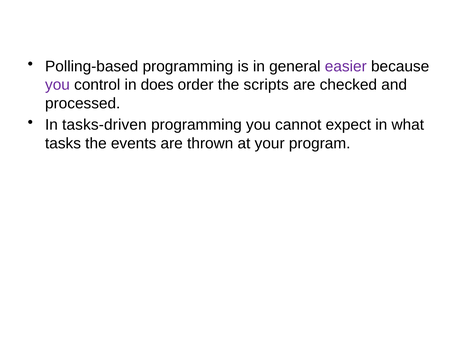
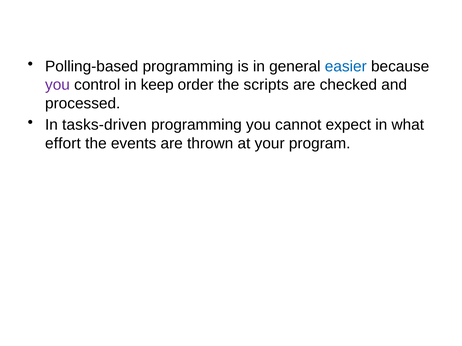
easier colour: purple -> blue
does: does -> keep
tasks: tasks -> effort
